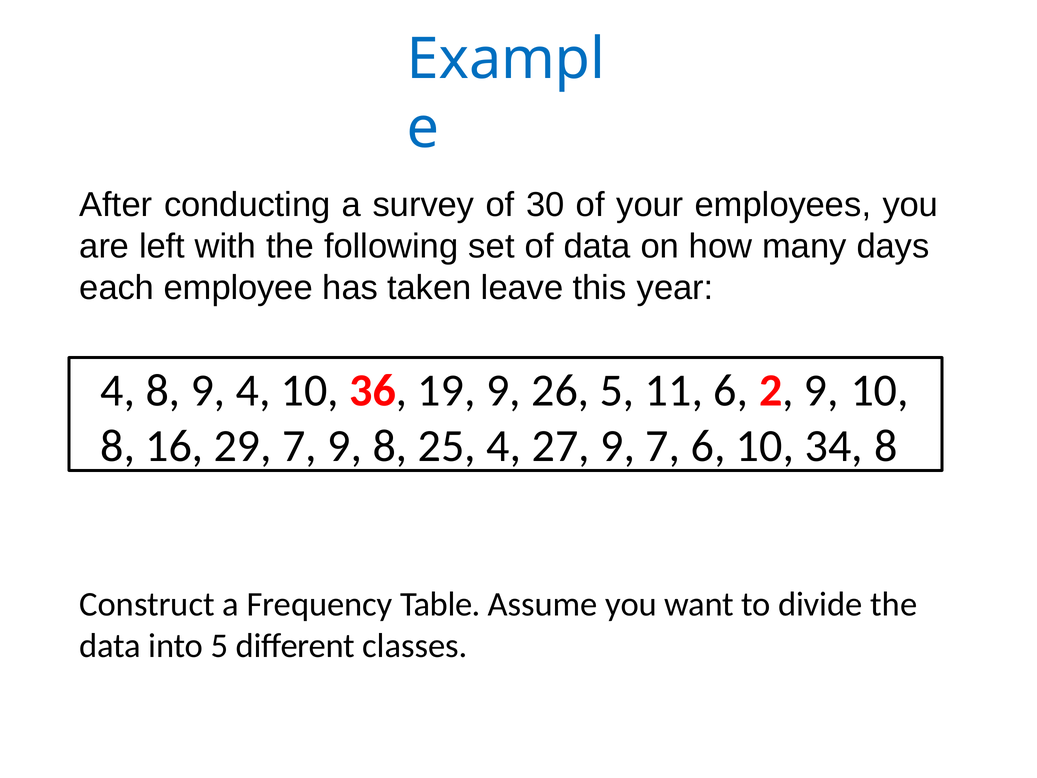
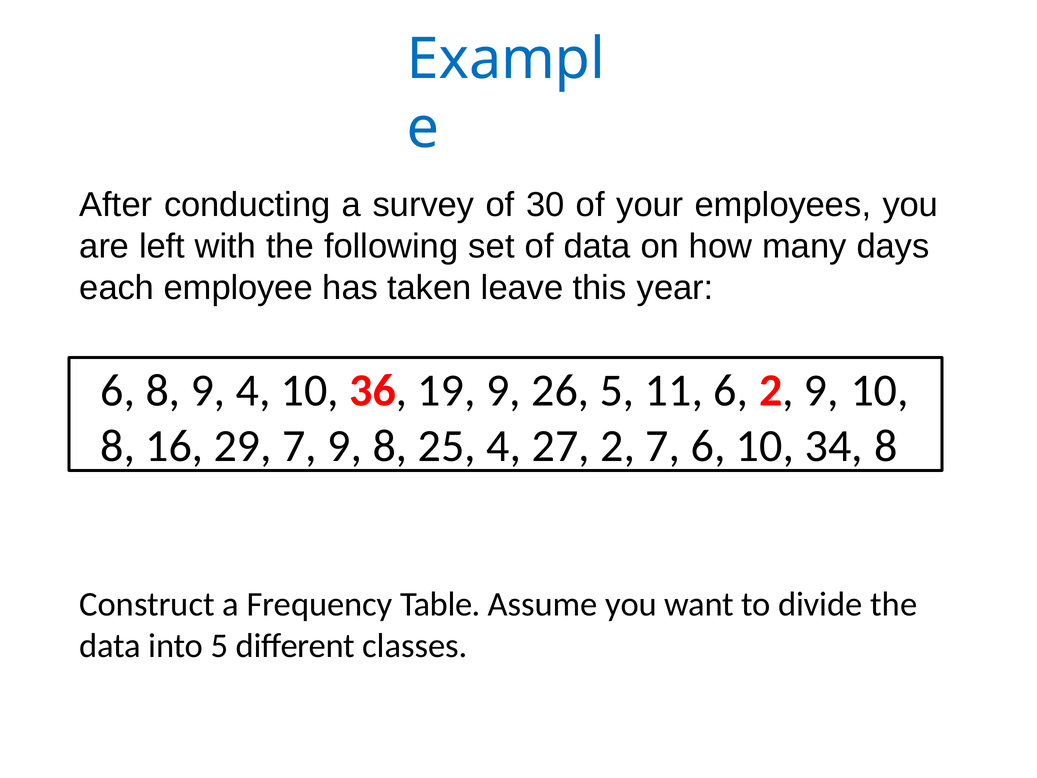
4 at (118, 391): 4 -> 6
27 9: 9 -> 2
